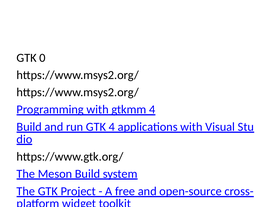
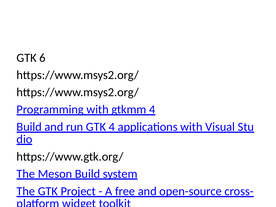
0: 0 -> 6
